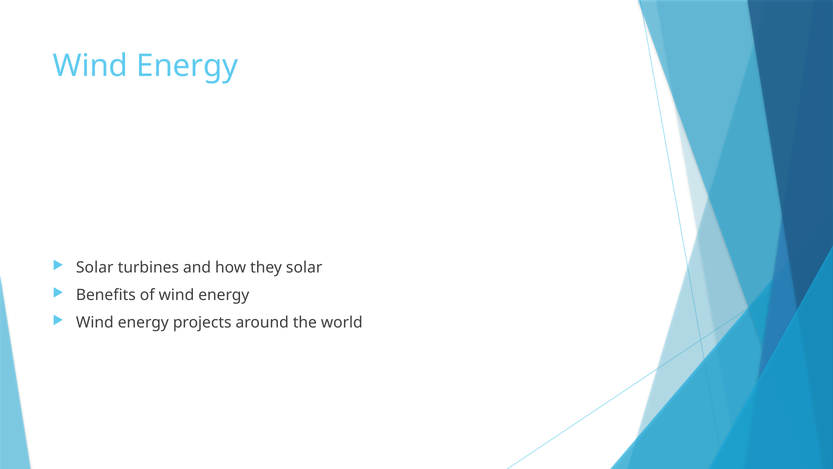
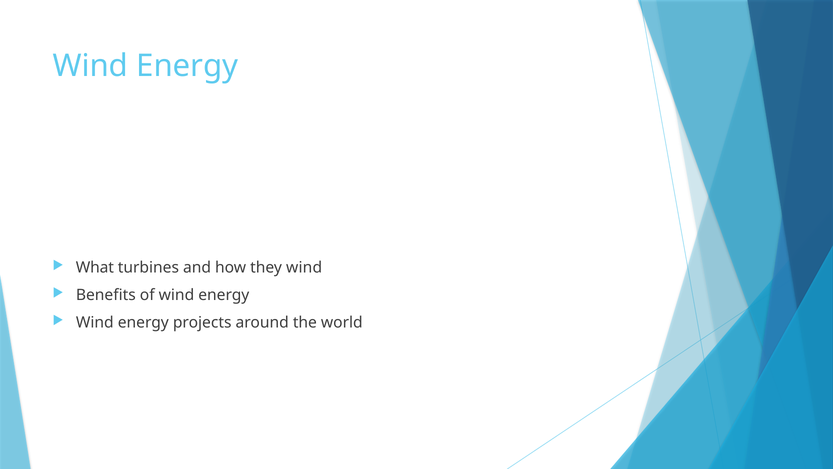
Solar at (95, 268): Solar -> What
they solar: solar -> wind
